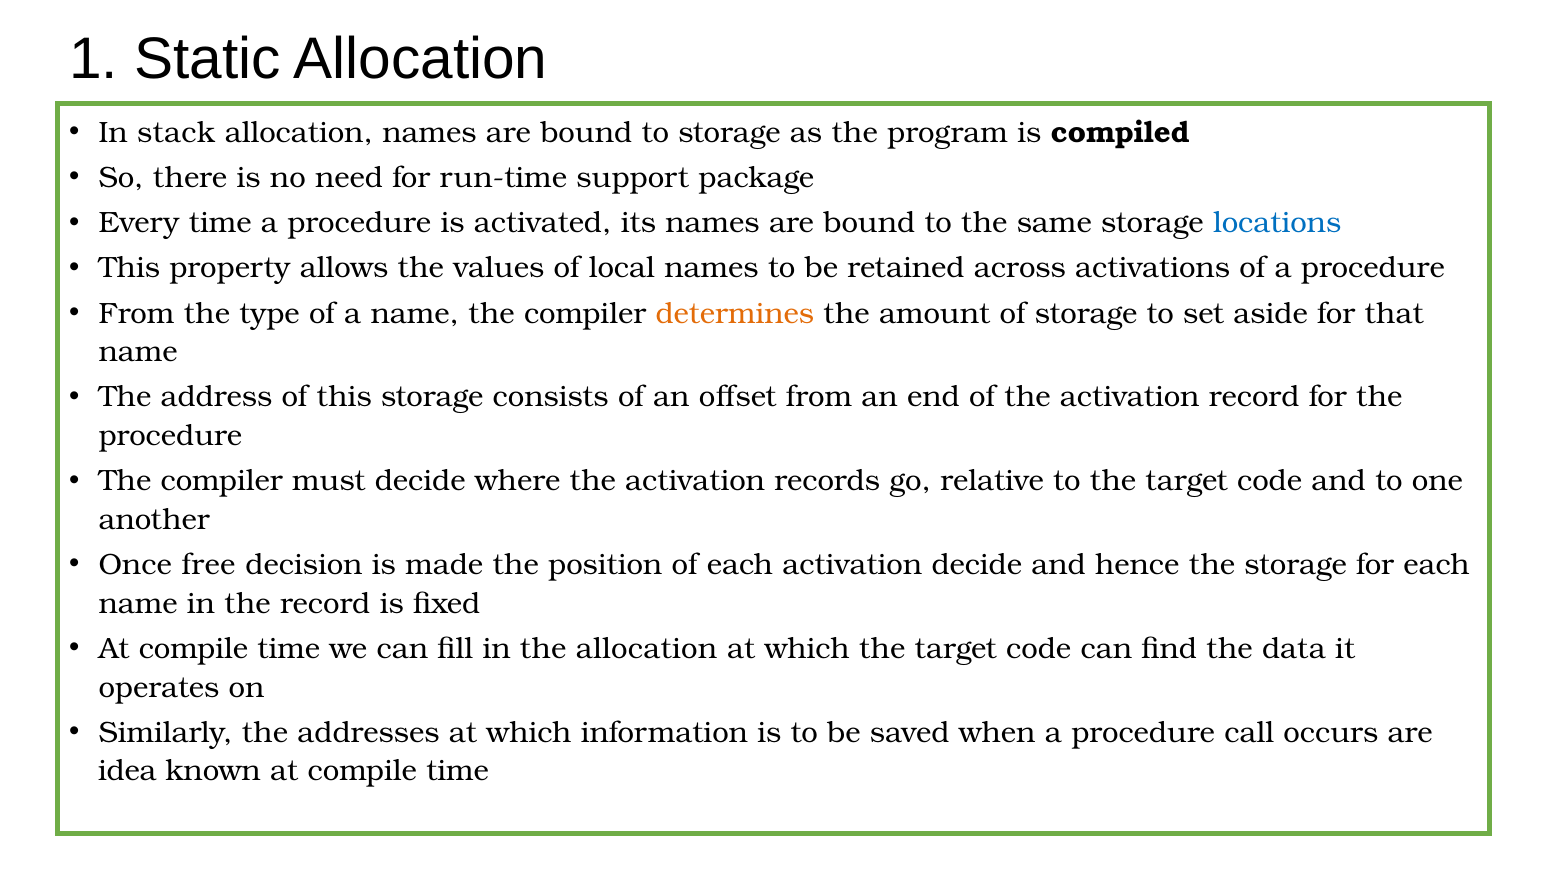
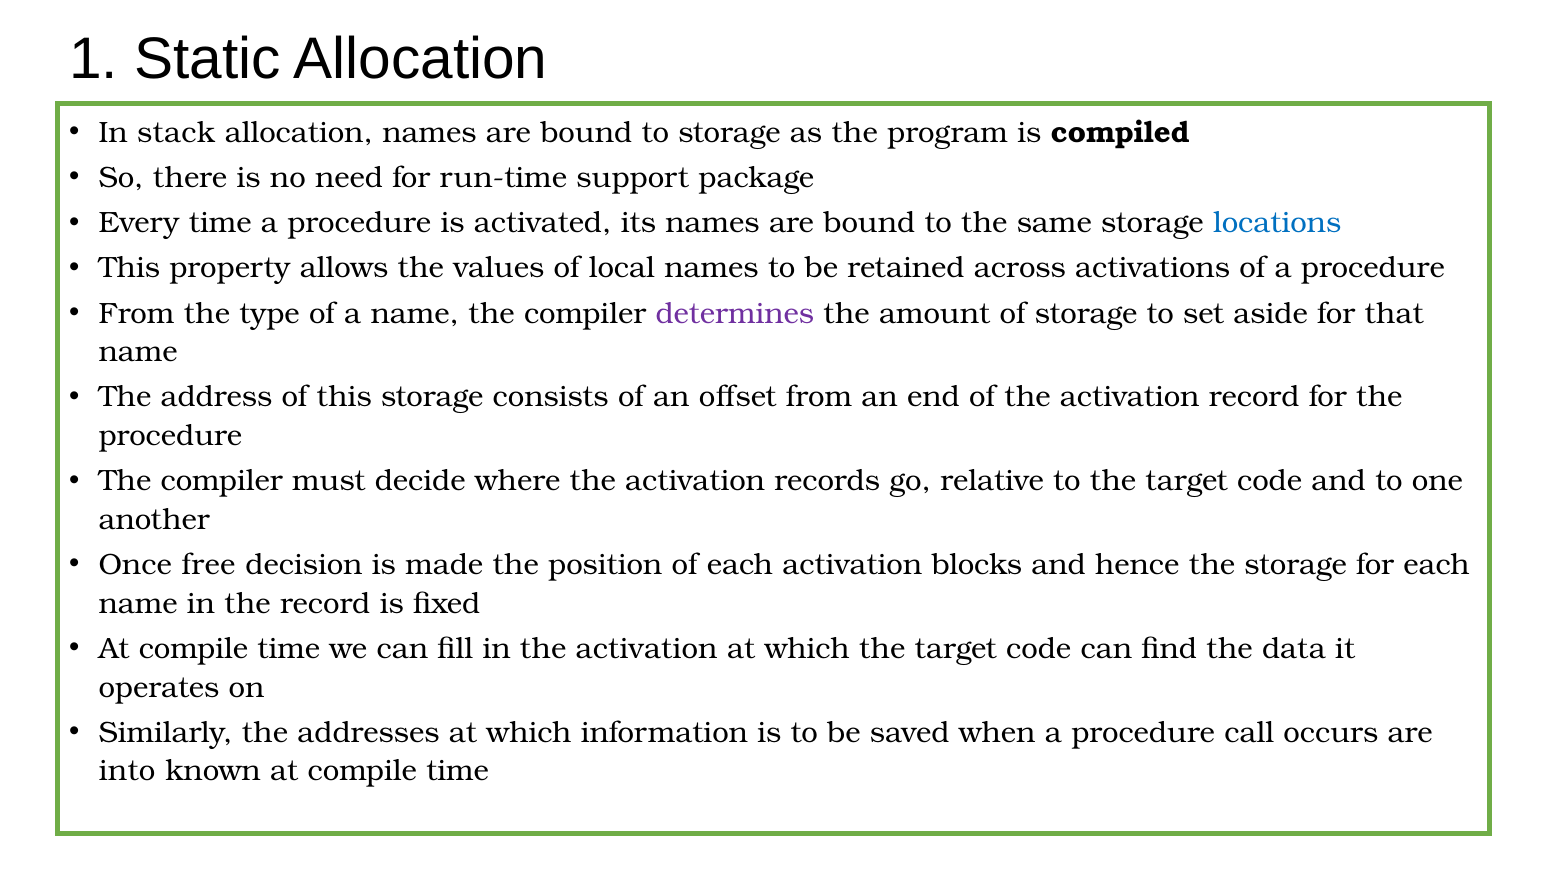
determines colour: orange -> purple
activation decide: decide -> blocks
in the allocation: allocation -> activation
idea: idea -> into
